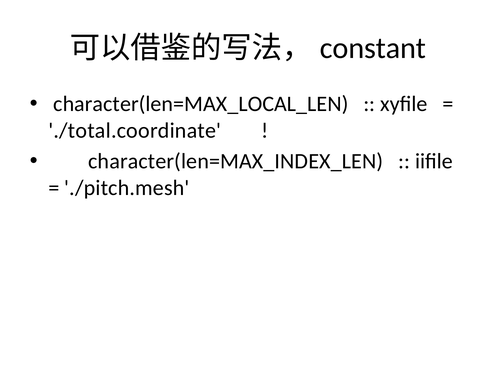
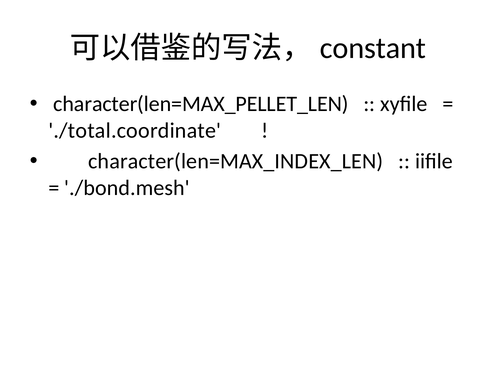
character(len=MAX_LOCAL_LEN: character(len=MAX_LOCAL_LEN -> character(len=MAX_PELLET_LEN
./pitch.mesh: ./pitch.mesh -> ./bond.mesh
